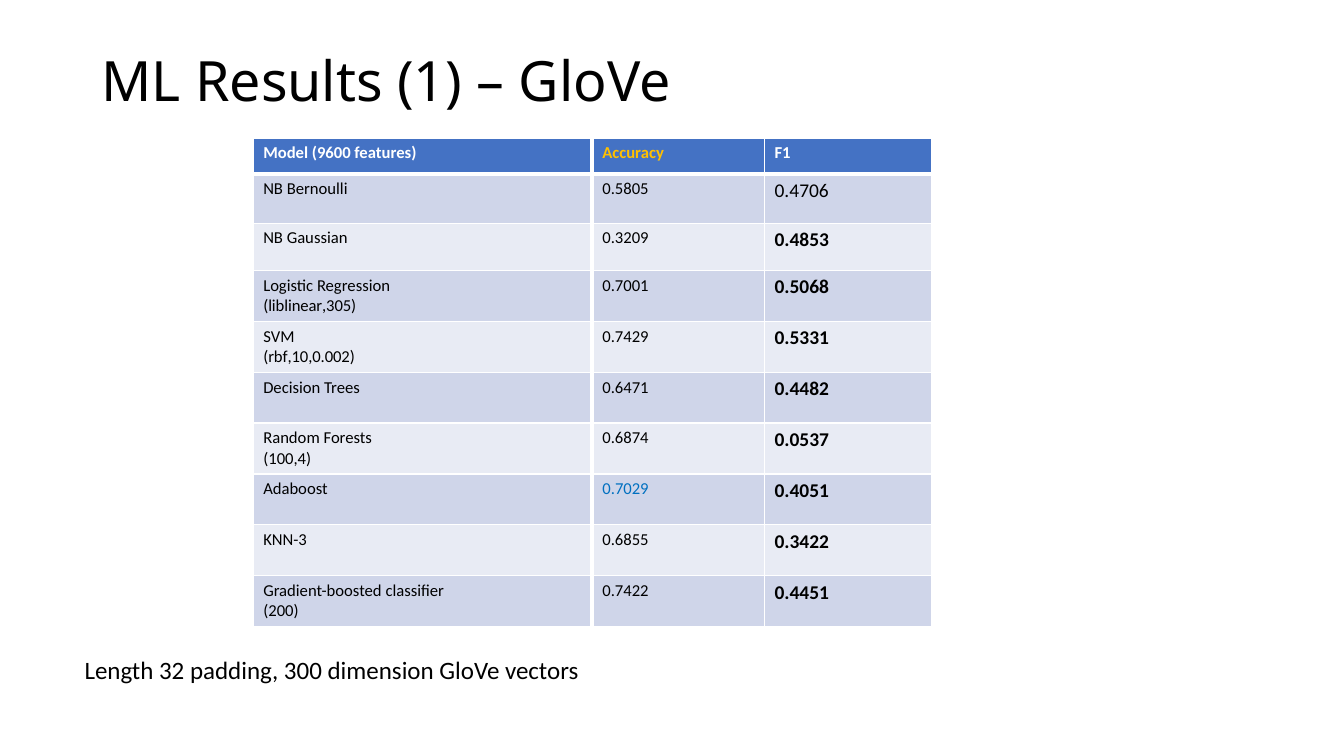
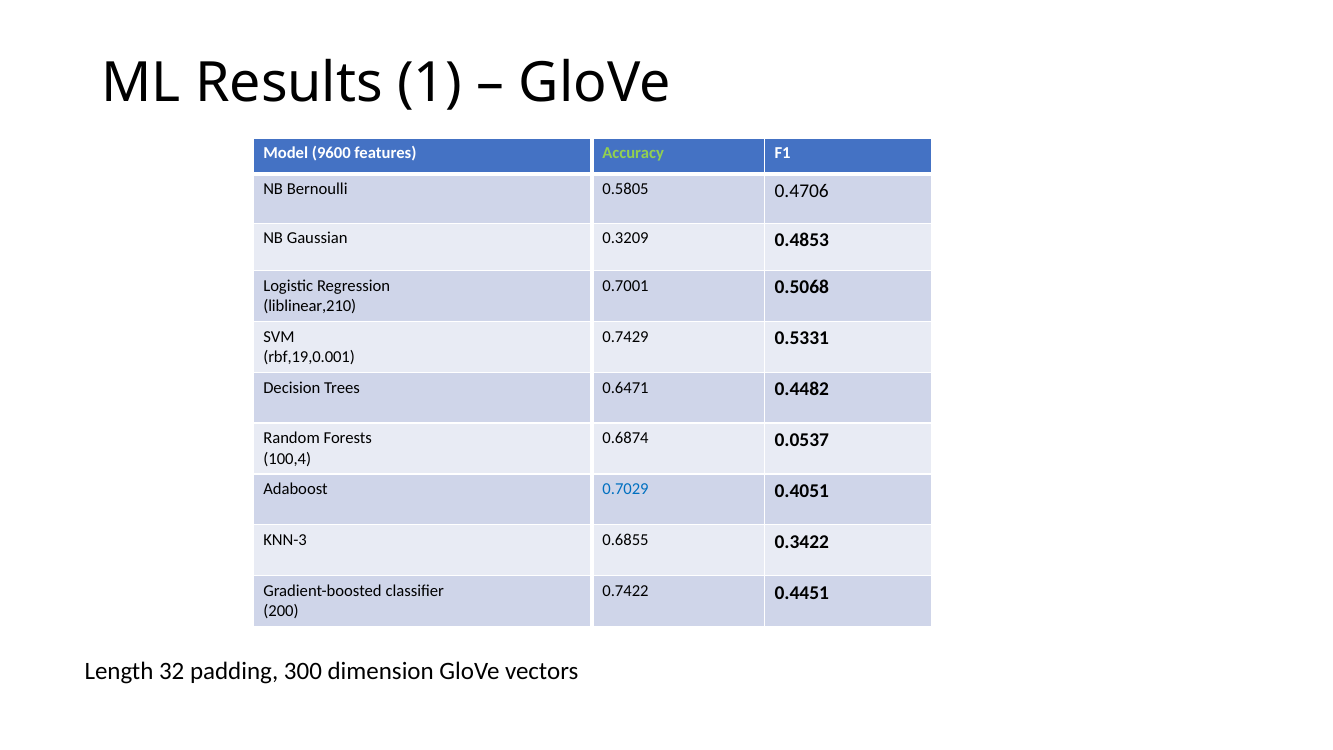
Accuracy colour: yellow -> light green
liblinear,305: liblinear,305 -> liblinear,210
rbf,10,0.002: rbf,10,0.002 -> rbf,19,0.001
